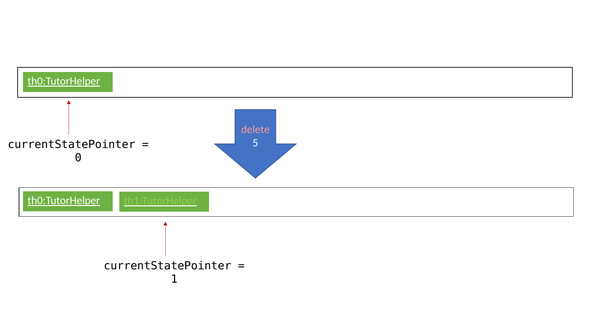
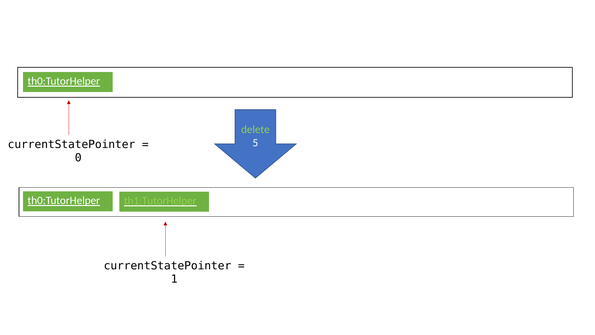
delete colour: pink -> light green
